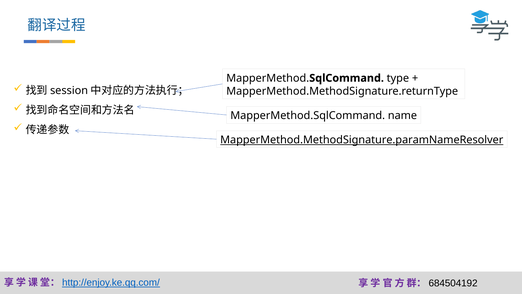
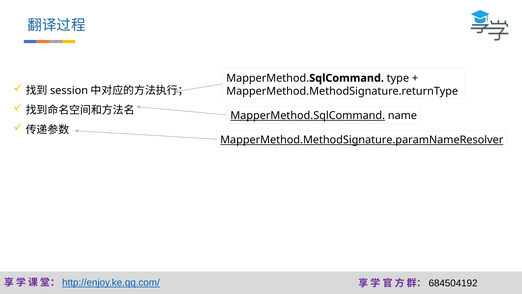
MapperMethod.SqlCommand underline: none -> present
